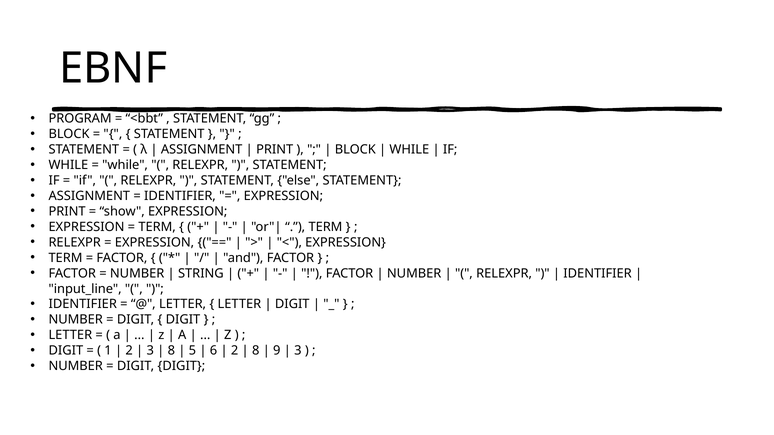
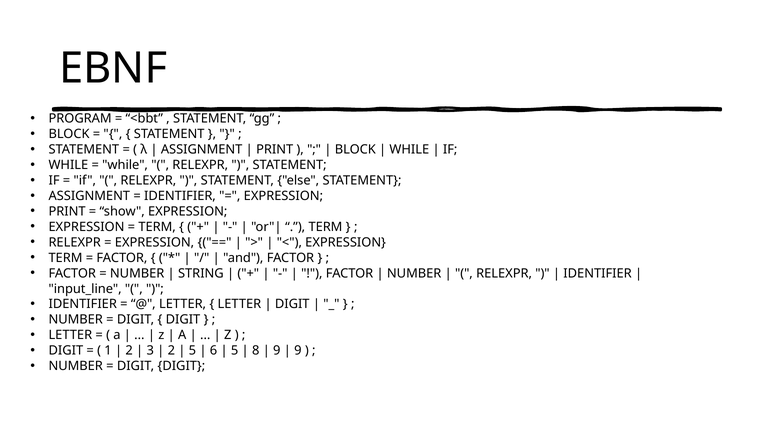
8 at (171, 351): 8 -> 2
2 at (235, 351): 2 -> 5
3 at (298, 351): 3 -> 9
